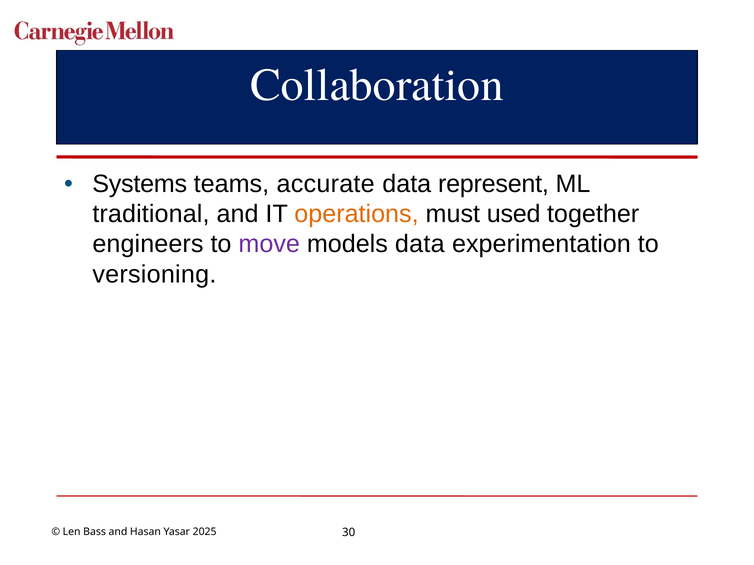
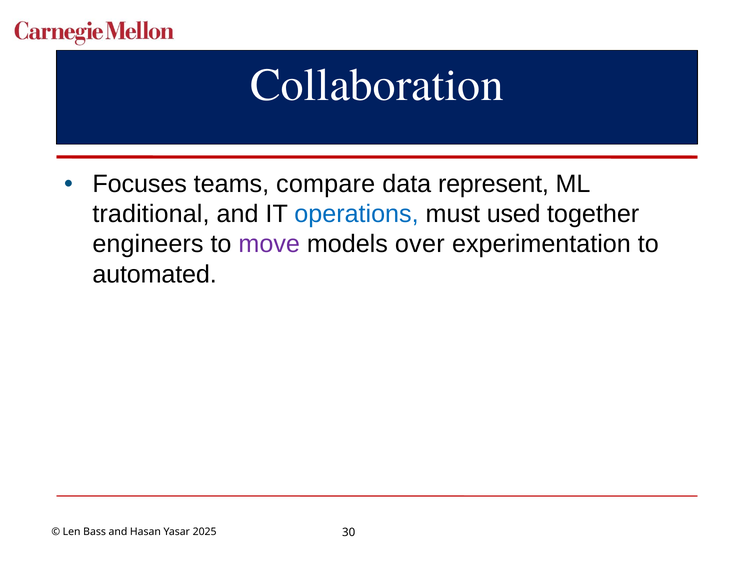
Systems: Systems -> Focuses
accurate: accurate -> compare
operations colour: orange -> blue
models data: data -> over
versioning: versioning -> automated
